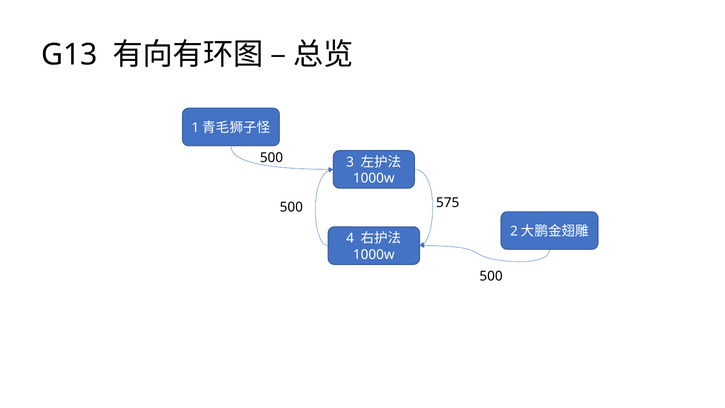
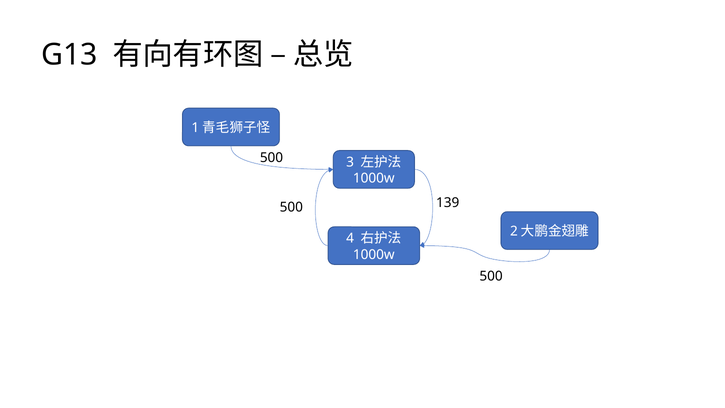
575: 575 -> 139
